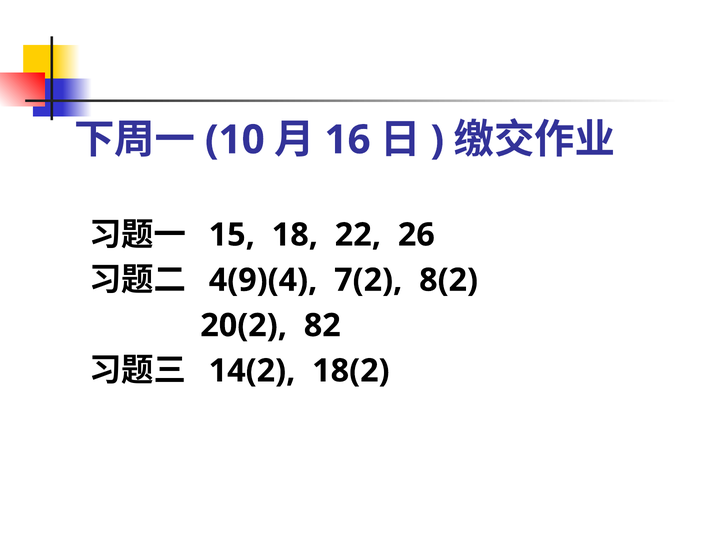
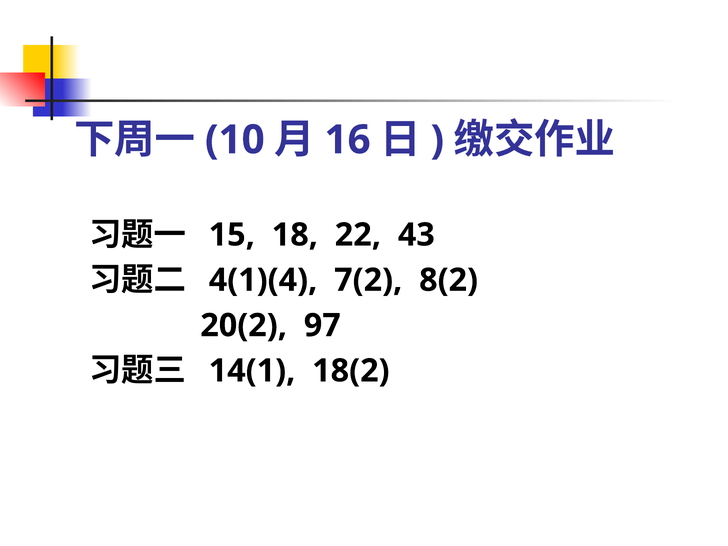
26: 26 -> 43
4(9)(4: 4(9)(4 -> 4(1)(4
82: 82 -> 97
14(2: 14(2 -> 14(1
